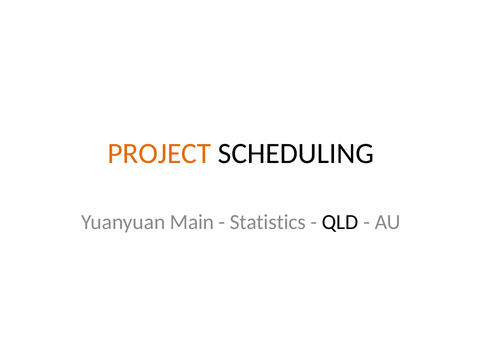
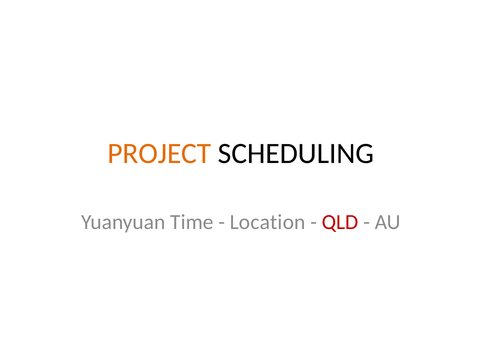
Main: Main -> Time
Statistics: Statistics -> Location
QLD colour: black -> red
